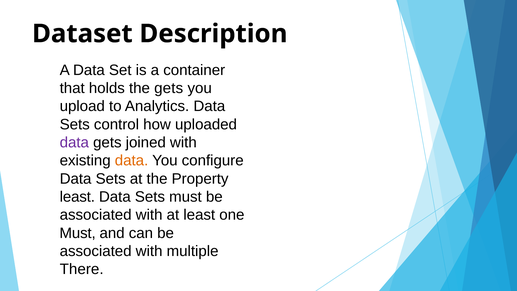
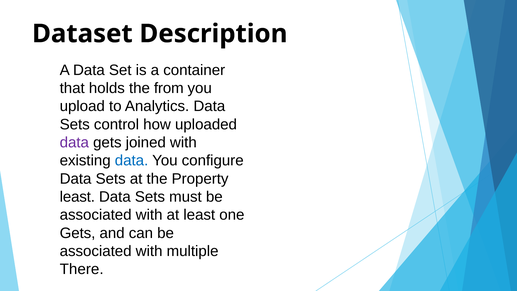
the gets: gets -> from
data at (132, 161) colour: orange -> blue
Must at (78, 233): Must -> Gets
